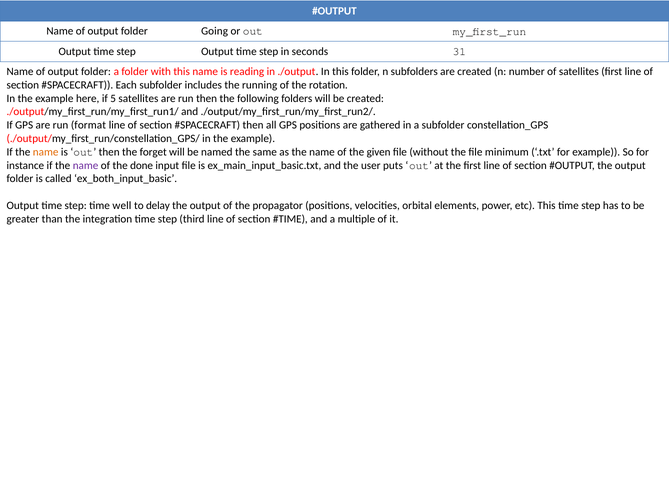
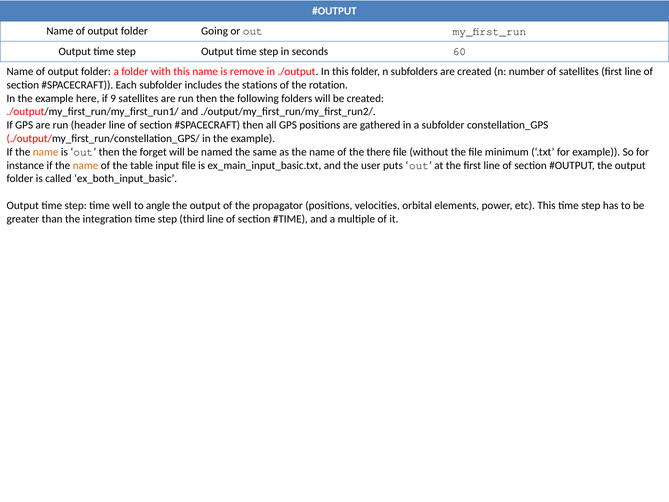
31: 31 -> 60
reading: reading -> remove
running: running -> stations
5: 5 -> 9
format: format -> header
given: given -> there
name at (86, 165) colour: purple -> orange
done: done -> table
delay: delay -> angle
